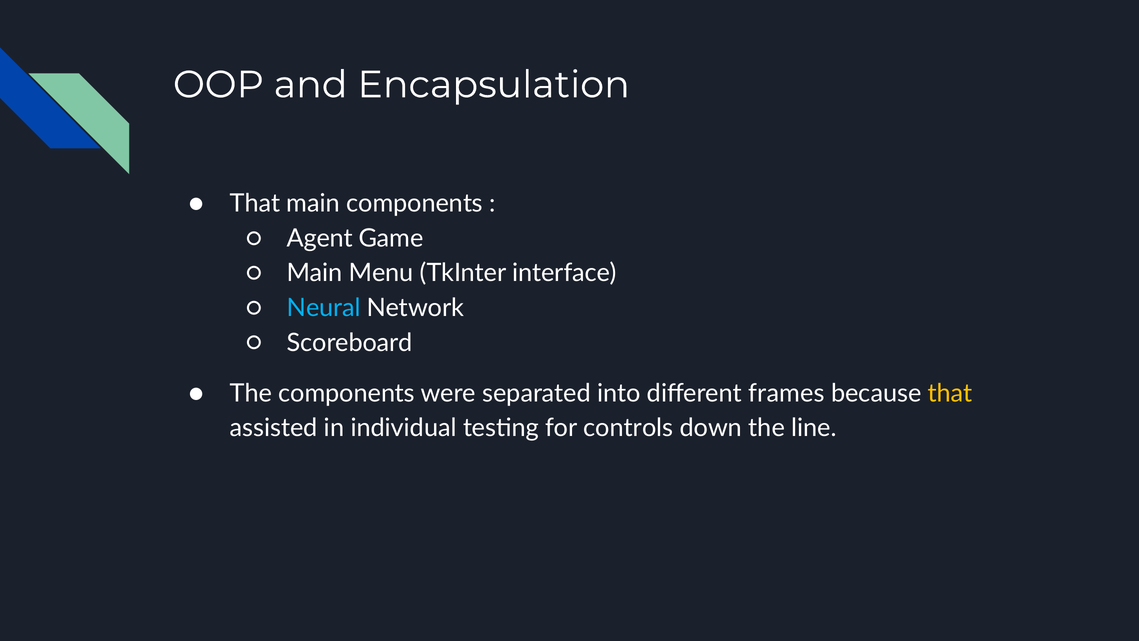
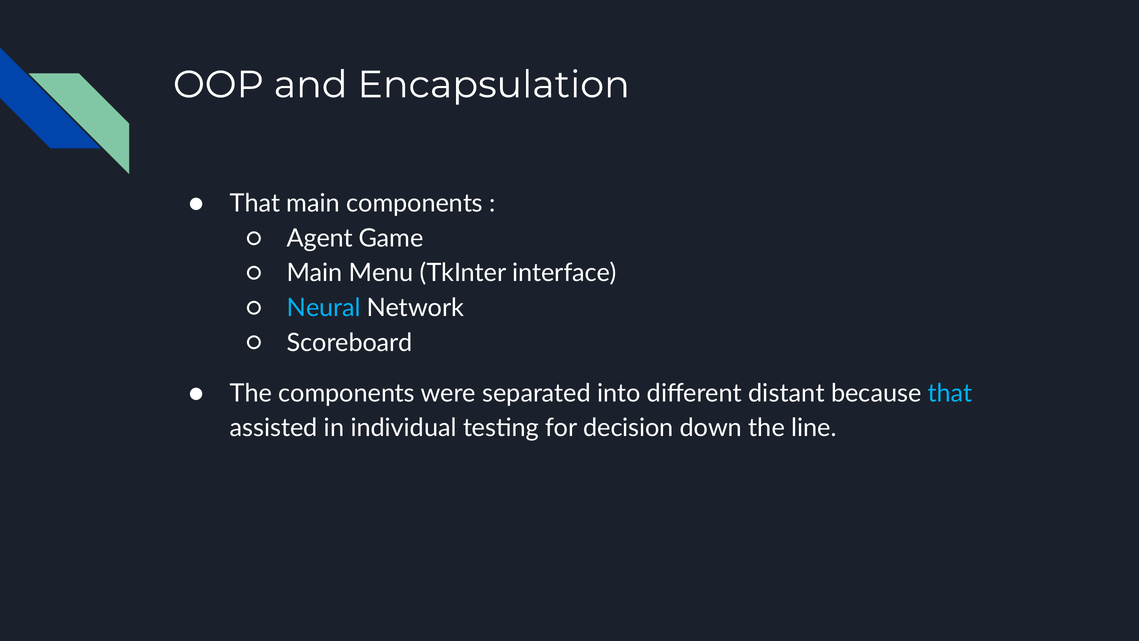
frames: frames -> distant
that at (950, 393) colour: yellow -> light blue
controls: controls -> decision
